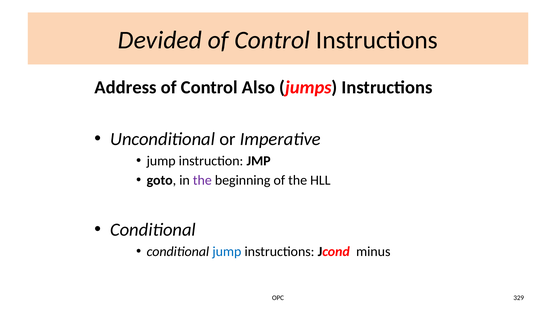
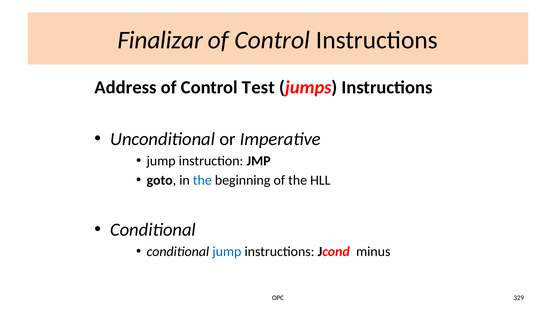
Devided: Devided -> Finalizar
Also: Also -> Test
the at (202, 181) colour: purple -> blue
